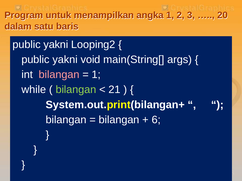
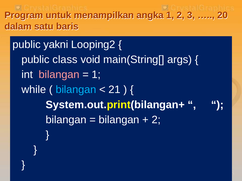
yakni at (65, 60): yakni -> class
bilangan at (76, 90) colour: light green -> light blue
6 at (156, 120): 6 -> 2
